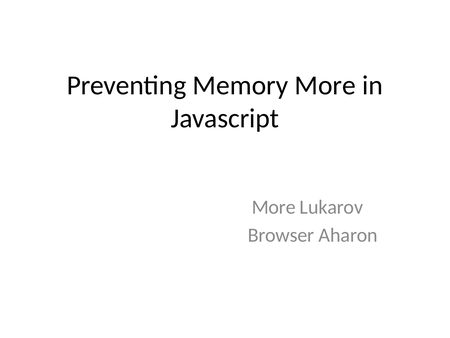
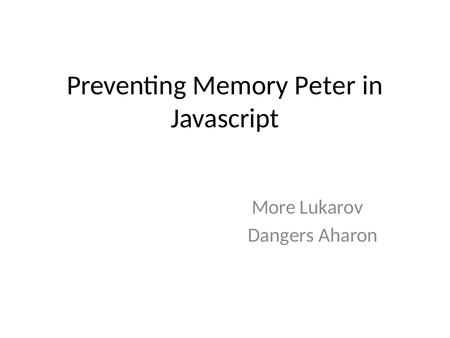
Memory More: More -> Peter
Browser: Browser -> Dangers
